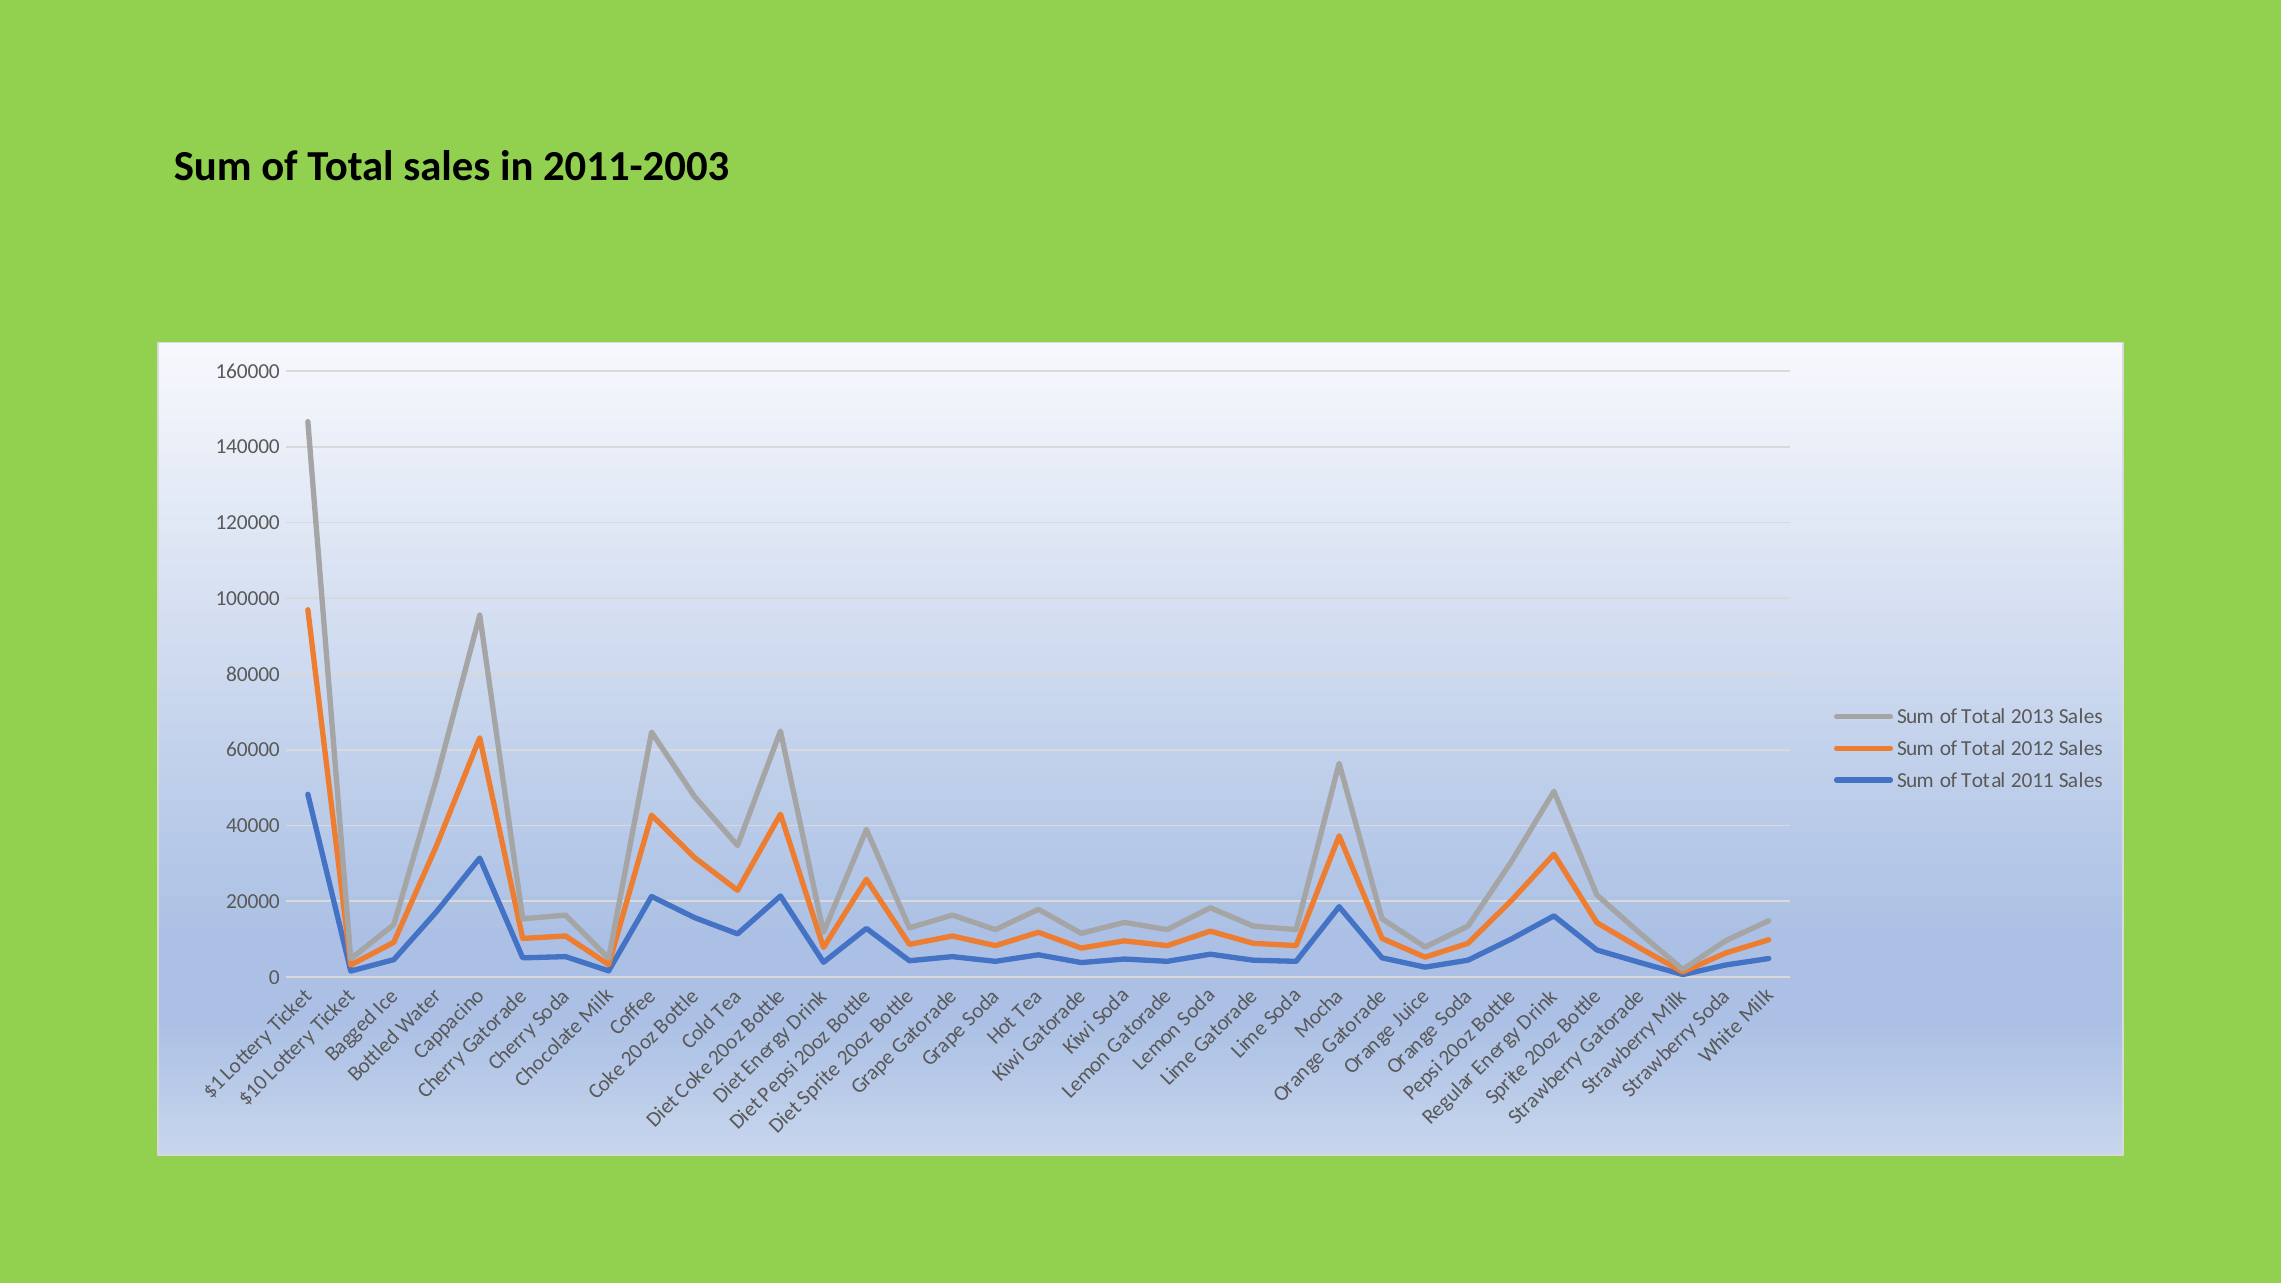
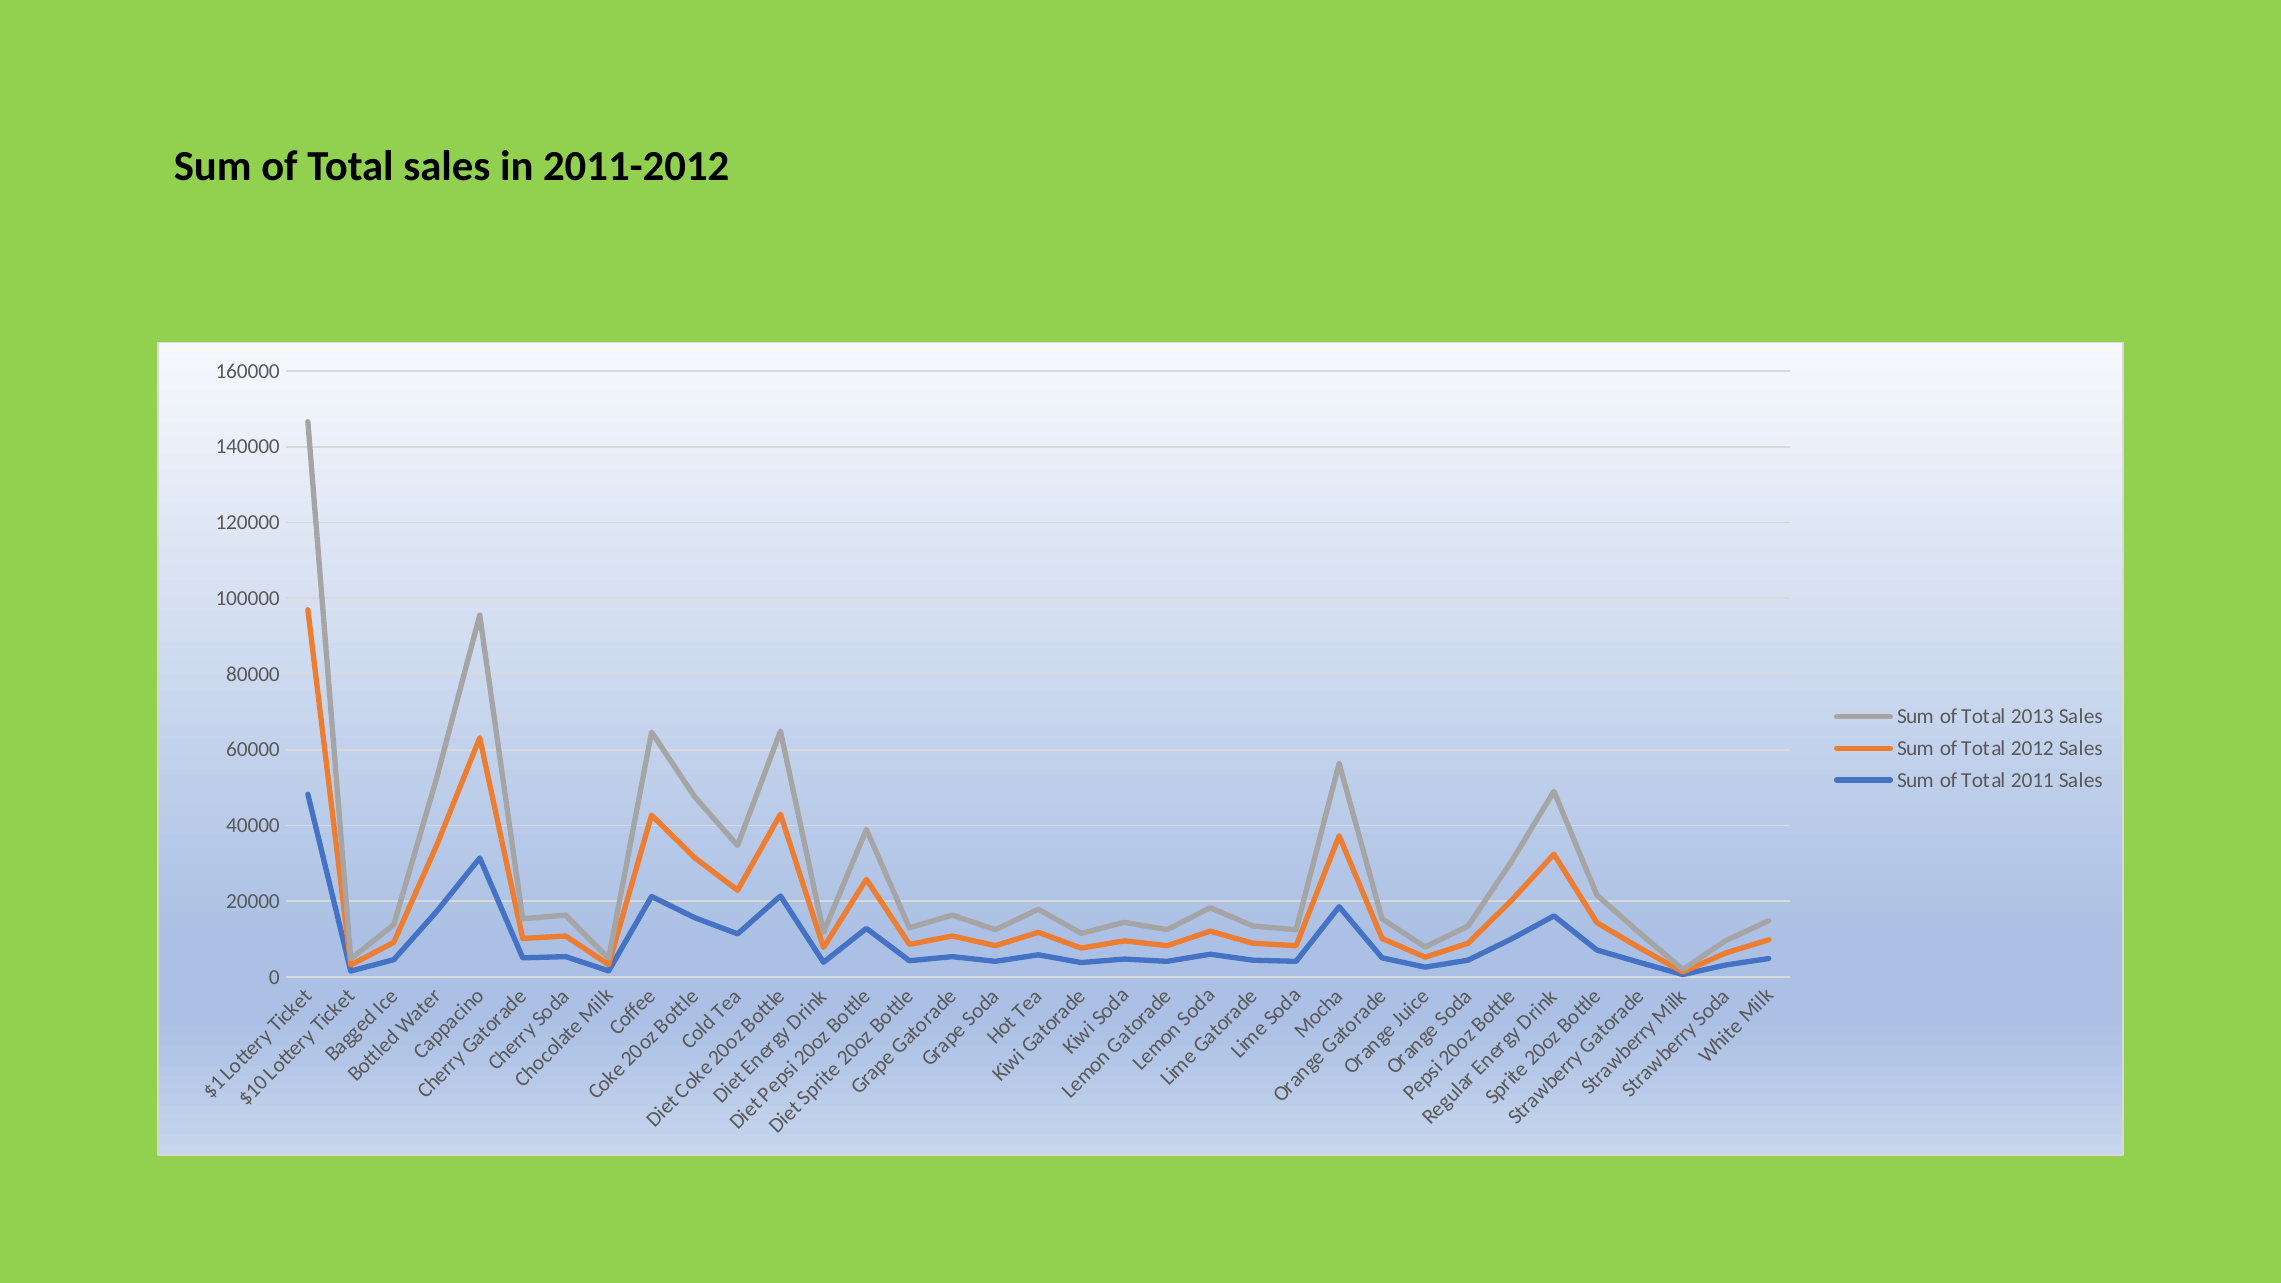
2011-2003: 2011-2003 -> 2011-2012
